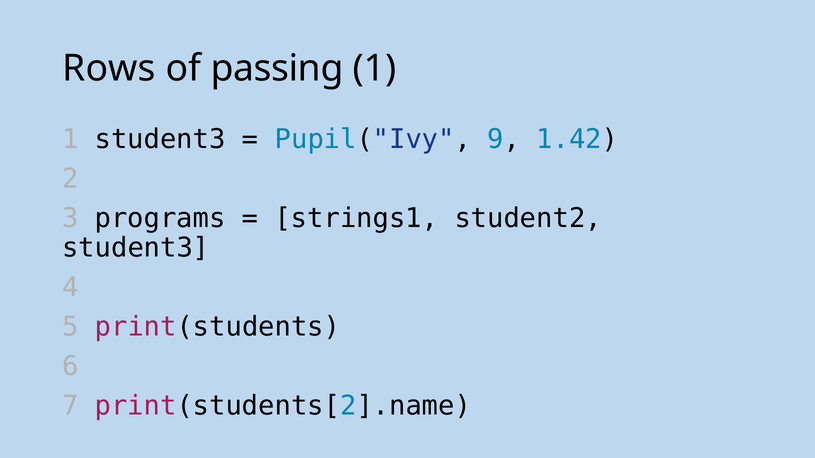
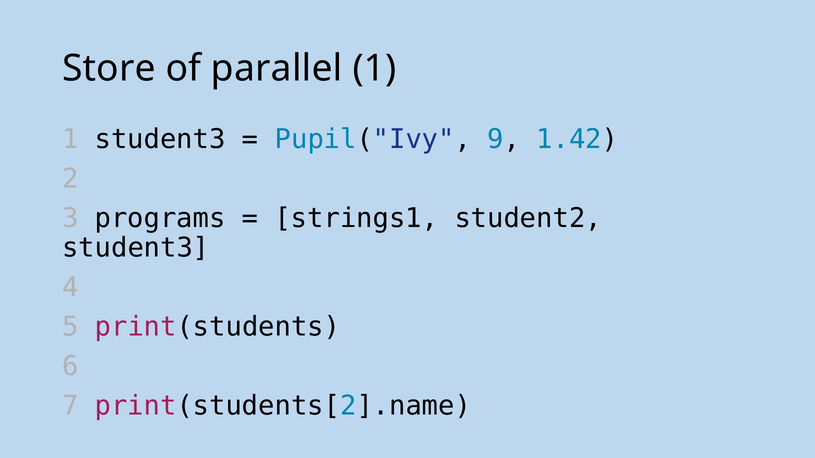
Rows: Rows -> Store
passing: passing -> parallel
